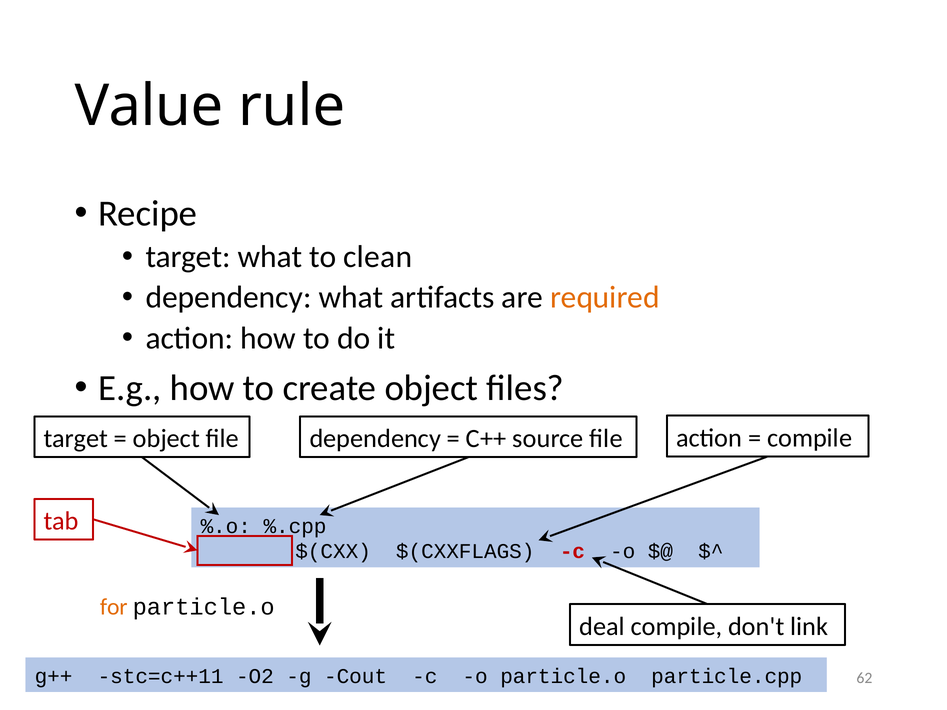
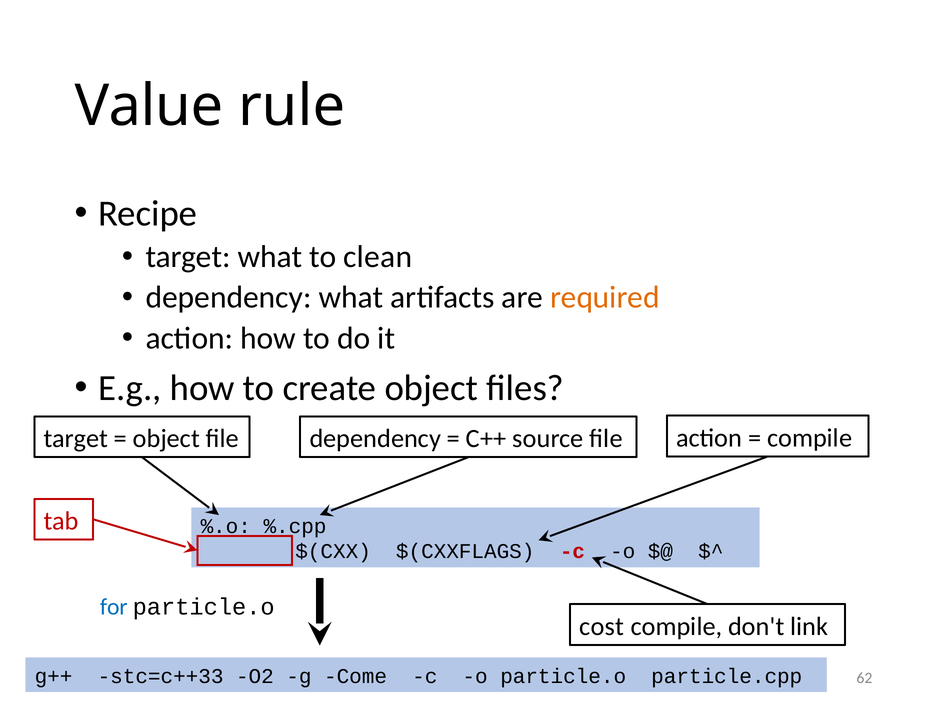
for colour: orange -> blue
deal: deal -> cost
stc=c++11: stc=c++11 -> stc=c++33
Cout: Cout -> Come
